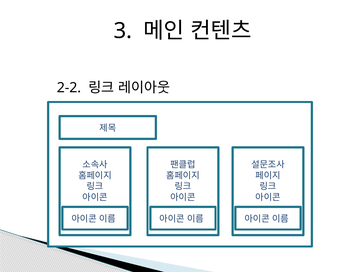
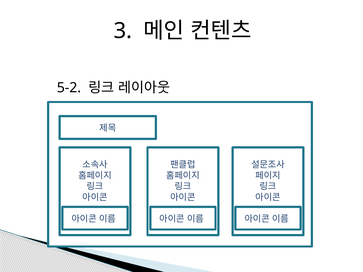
2-2: 2-2 -> 5-2
